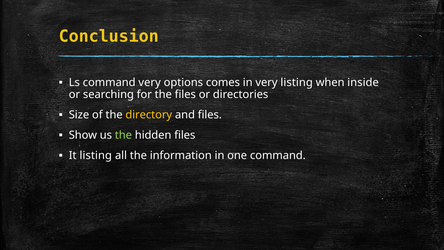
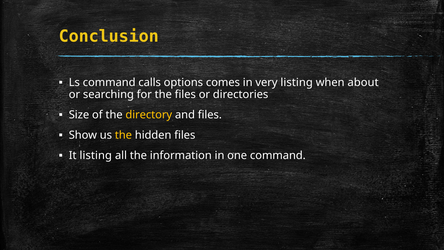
command very: very -> calls
inside: inside -> about
the at (123, 135) colour: light green -> yellow
